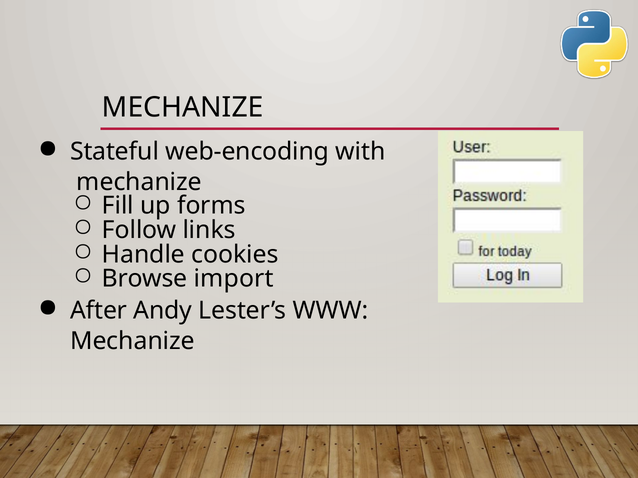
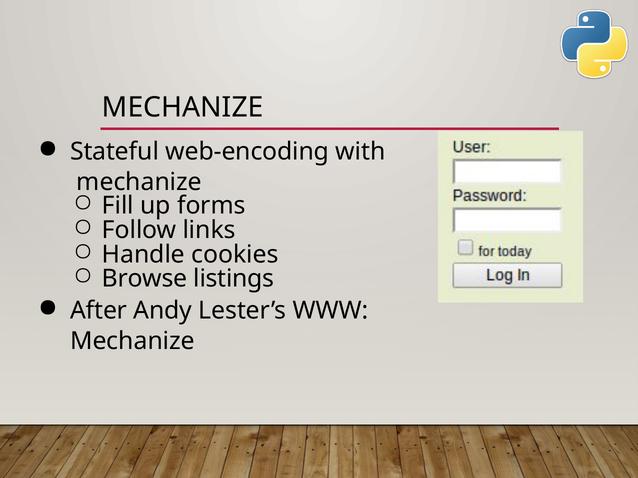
import: import -> listings
